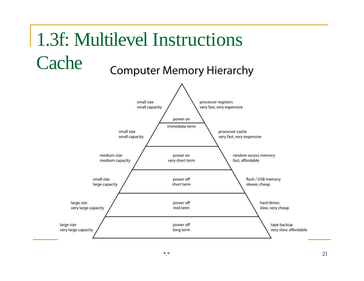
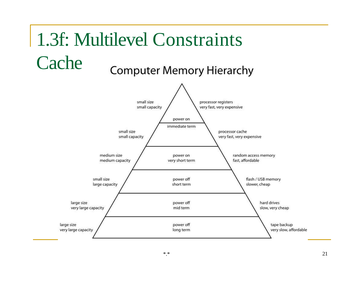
Instructions: Instructions -> Constraints
